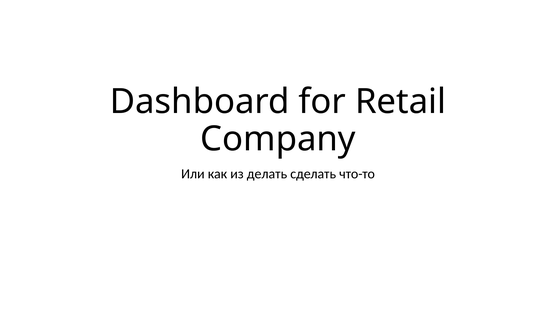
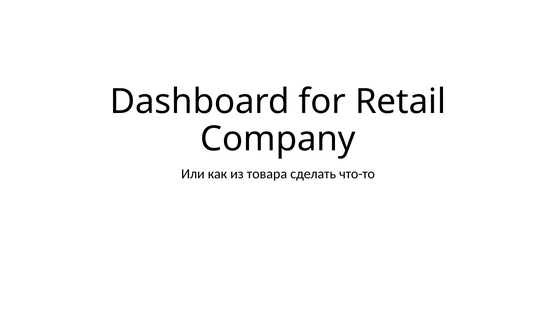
делать: делать -> товара
